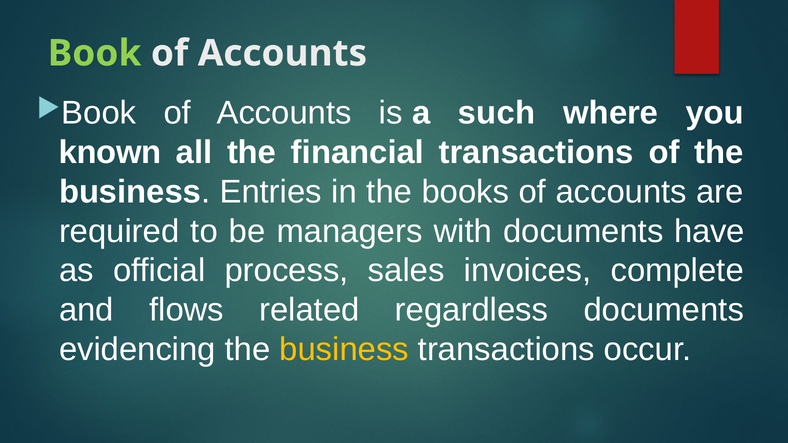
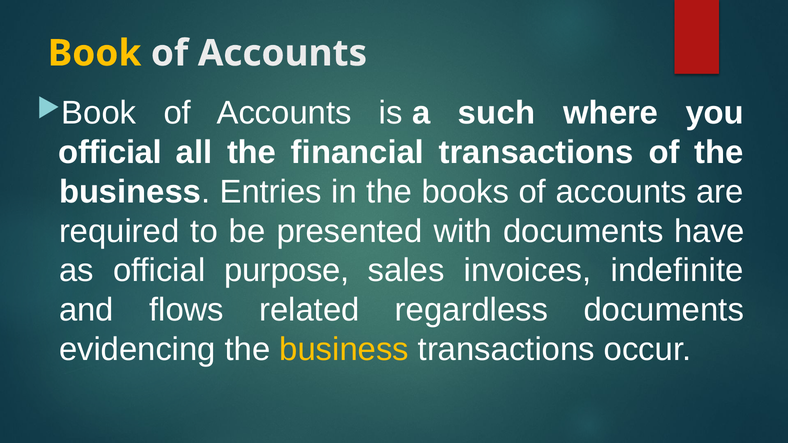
Book colour: light green -> yellow
known at (110, 153): known -> official
managers: managers -> presented
process: process -> purpose
complete: complete -> indefinite
